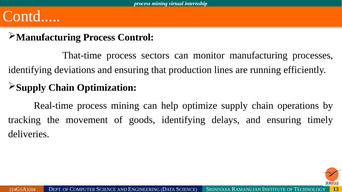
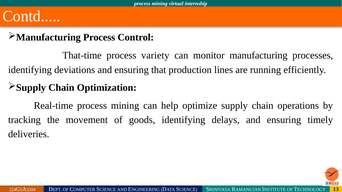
sectors: sectors -> variety
